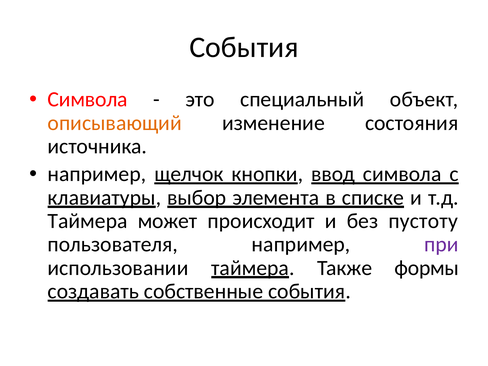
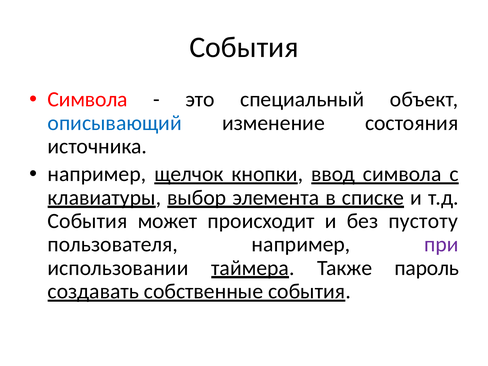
описывающий colour: orange -> blue
Таймера at (88, 221): Таймера -> События
формы: формы -> пароль
